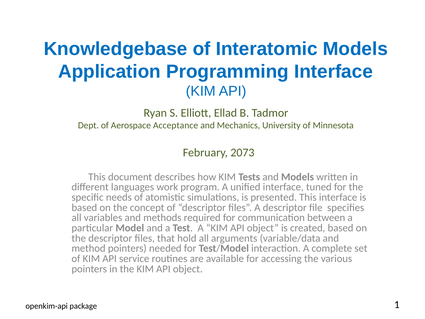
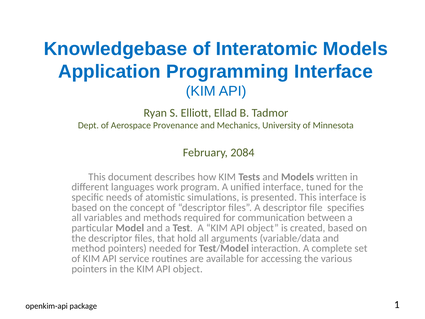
Acceptance: Acceptance -> Provenance
2073: 2073 -> 2084
